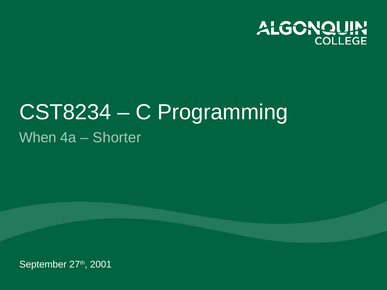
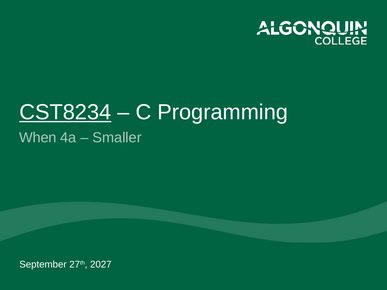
CST8234 underline: none -> present
Shorter: Shorter -> Smaller
2001: 2001 -> 2027
